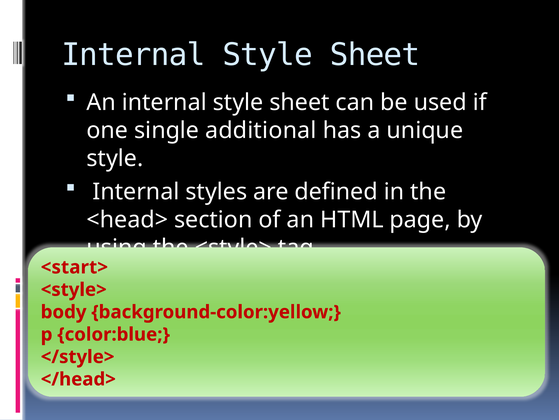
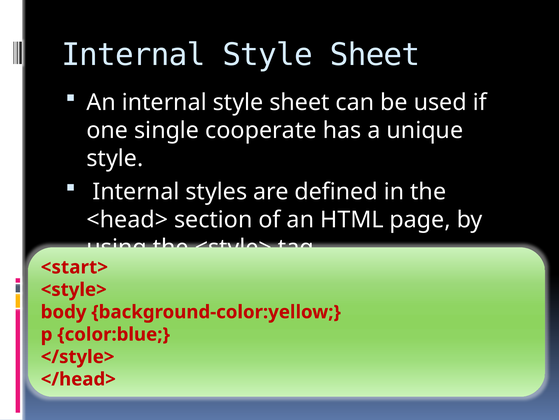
additional: additional -> cooperate
